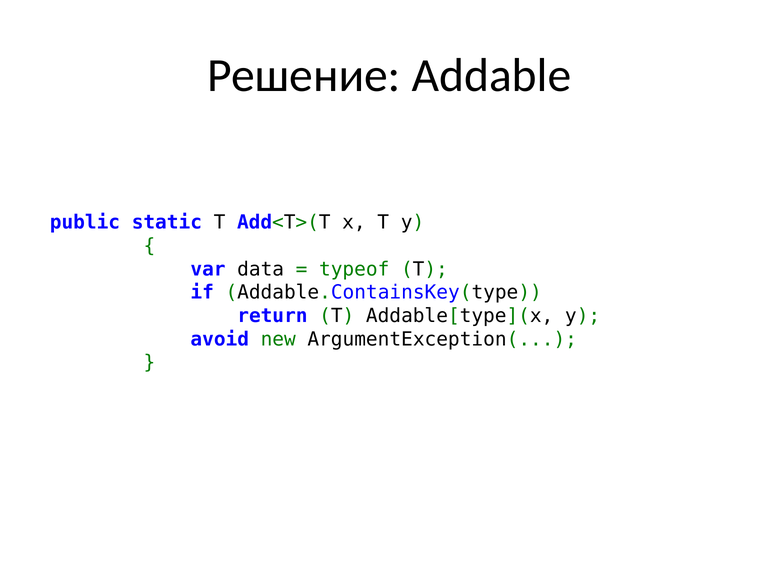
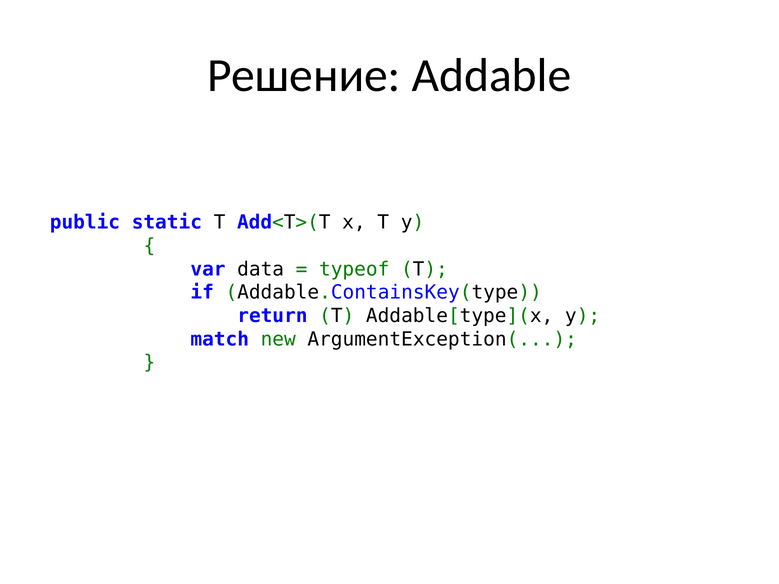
avoid: avoid -> match
